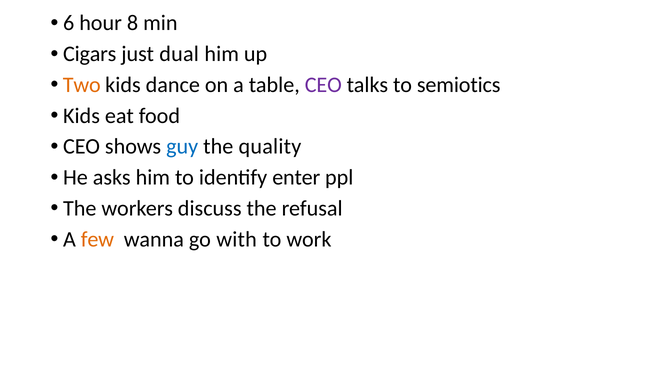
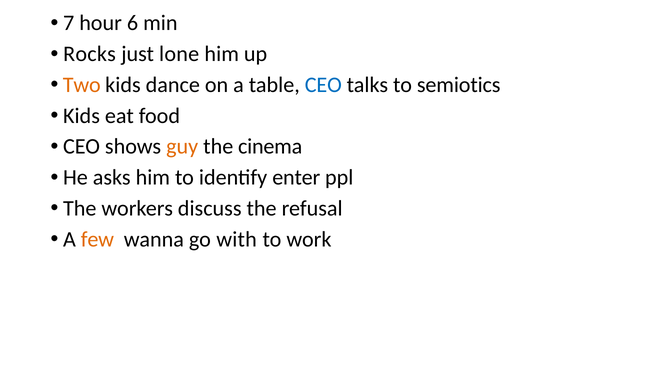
6: 6 -> 7
8: 8 -> 6
Cigars: Cigars -> Rocks
dual: dual -> lone
CEO at (323, 85) colour: purple -> blue
guy colour: blue -> orange
quality: quality -> cinema
